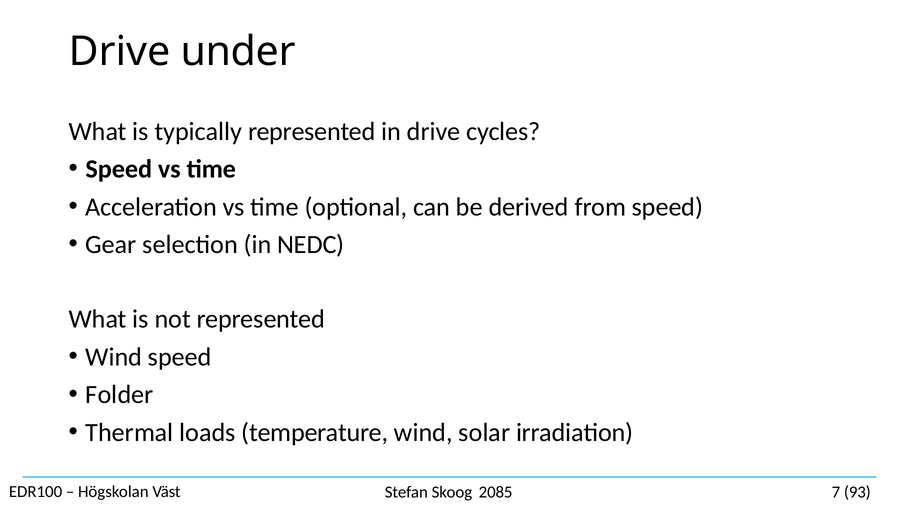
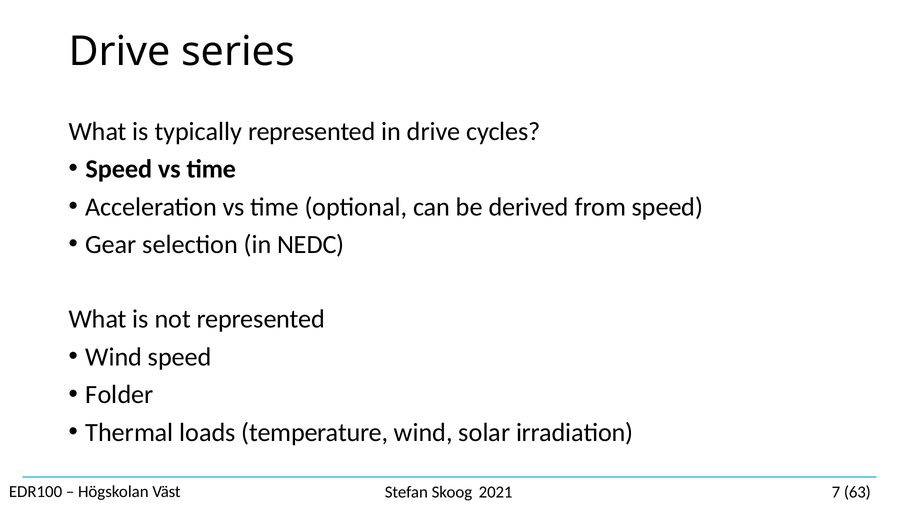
under: under -> series
2085: 2085 -> 2021
93: 93 -> 63
